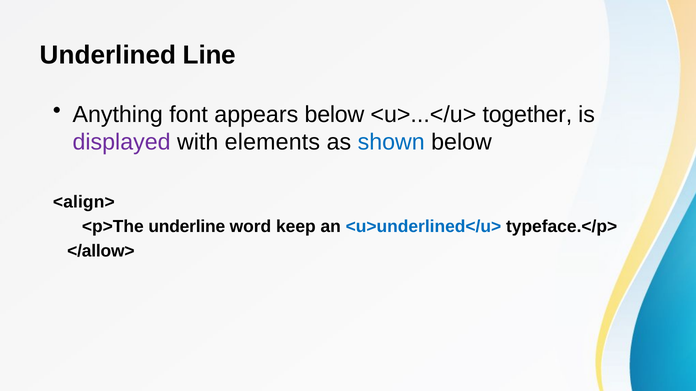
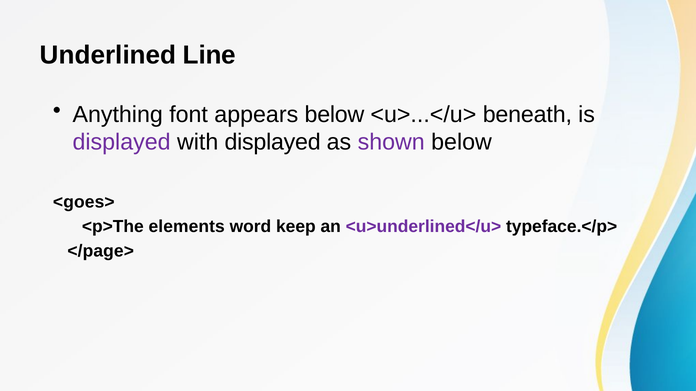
together: together -> beneath
with elements: elements -> displayed
shown colour: blue -> purple
<align>: <align> -> <goes>
underline: underline -> elements
<u>underlined</u> colour: blue -> purple
</allow>: </allow> -> </page>
